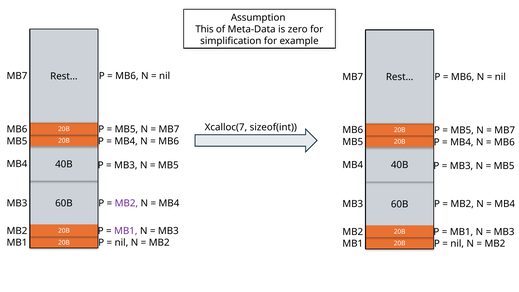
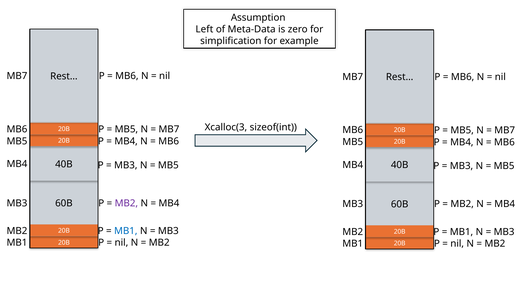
This: This -> Left
Xcalloc(7: Xcalloc(7 -> Xcalloc(3
MB1 at (126, 231) colour: purple -> blue
